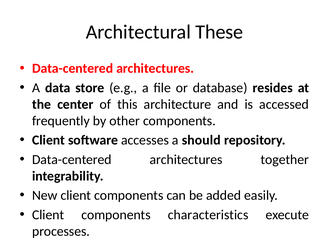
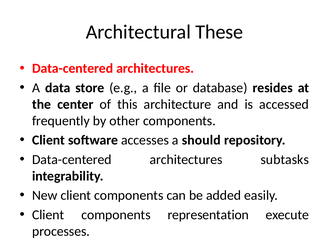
together: together -> subtasks
characteristics: characteristics -> representation
